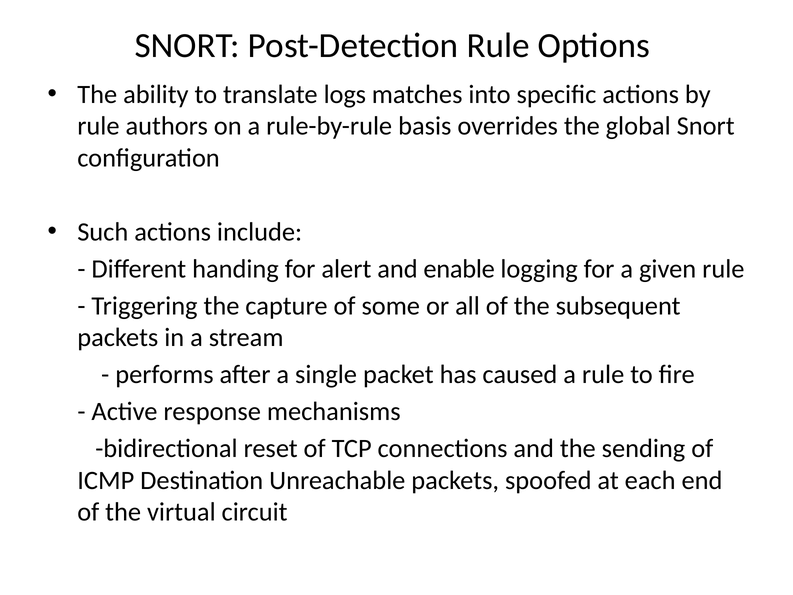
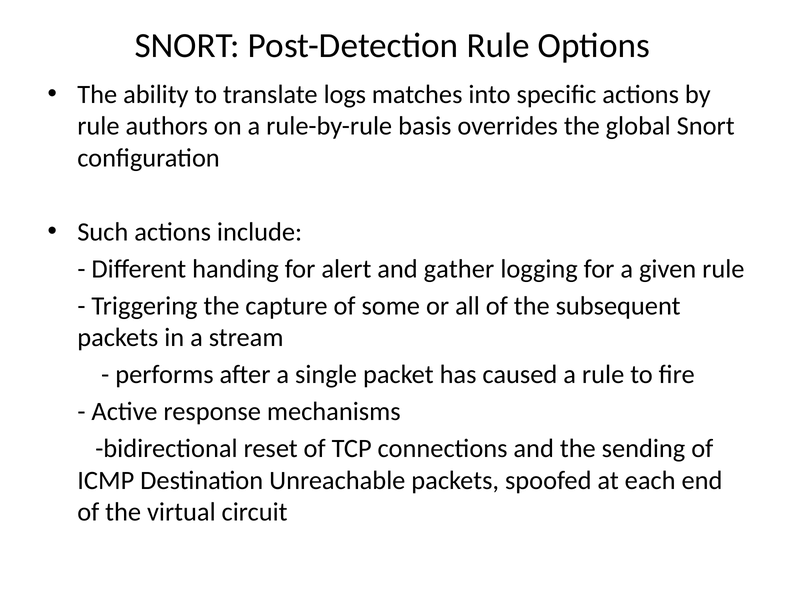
enable: enable -> gather
